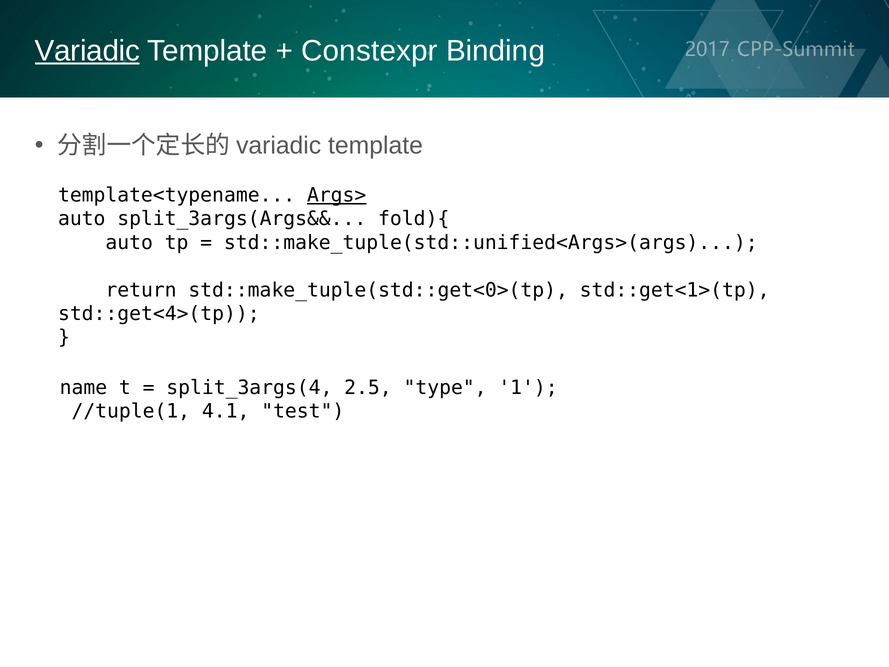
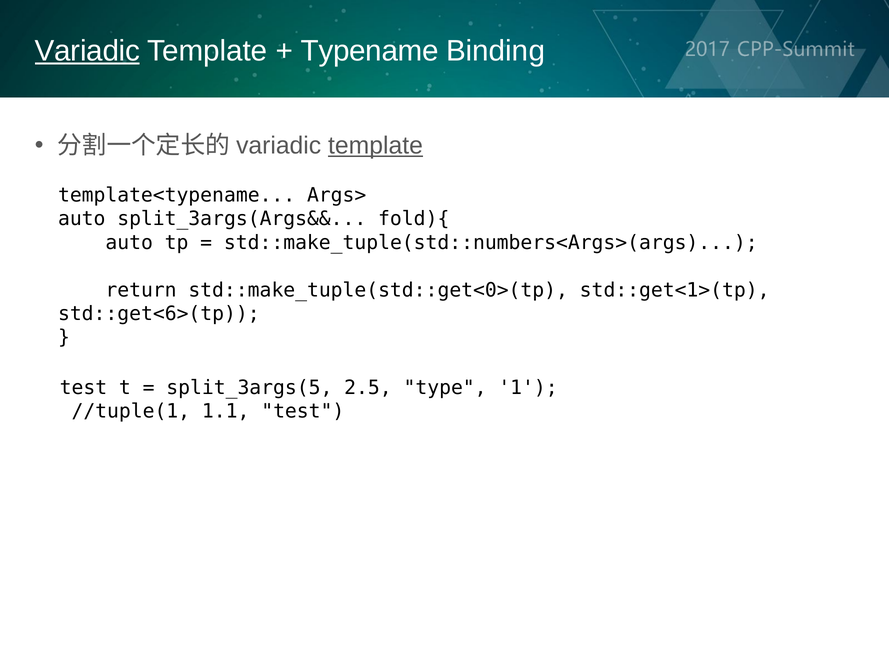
Constexpr: Constexpr -> Typename
template at (375, 145) underline: none -> present
Args> underline: present -> none
std::make_tuple(std::unified<Args>(args: std::make_tuple(std::unified<Args>(args -> std::make_tuple(std::numbers<Args>(args
std::get<4>(tp: std::get<4>(tp -> std::get<6>(tp
name at (83, 387): name -> test
split_3args(4: split_3args(4 -> split_3args(5
4.1: 4.1 -> 1.1
